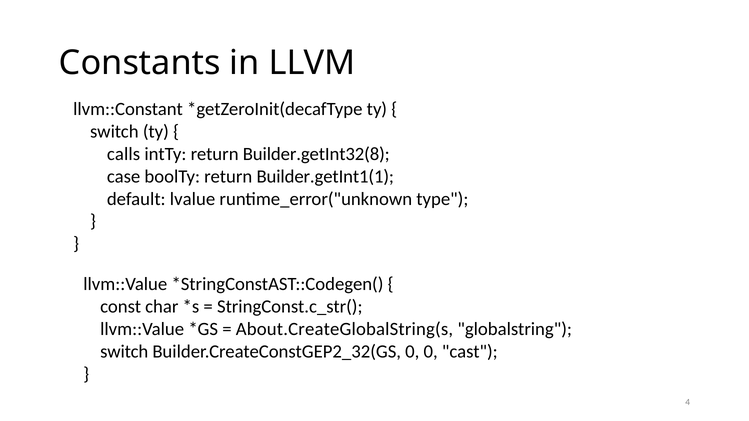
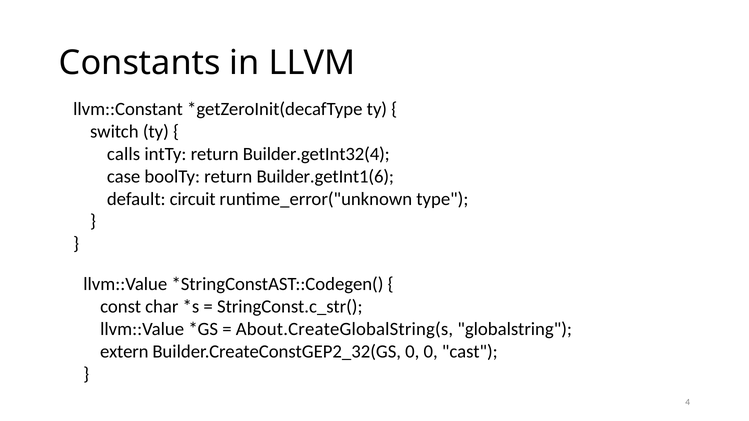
Builder.getInt32(8: Builder.getInt32(8 -> Builder.getInt32(4
Builder.getInt1(1: Builder.getInt1(1 -> Builder.getInt1(6
lvalue: lvalue -> circuit
switch at (124, 352): switch -> extern
